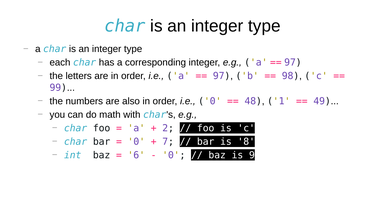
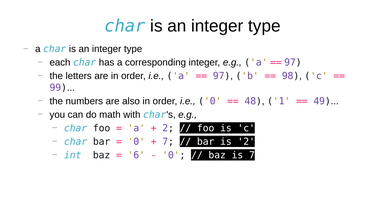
is 8: 8 -> 2
is 9: 9 -> 7
